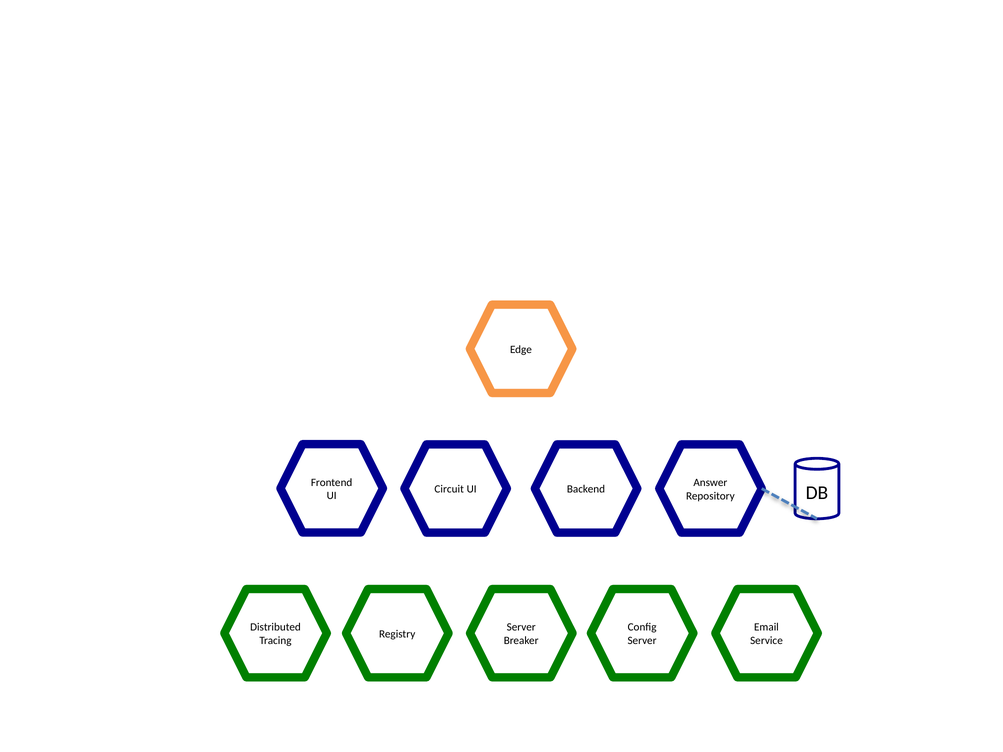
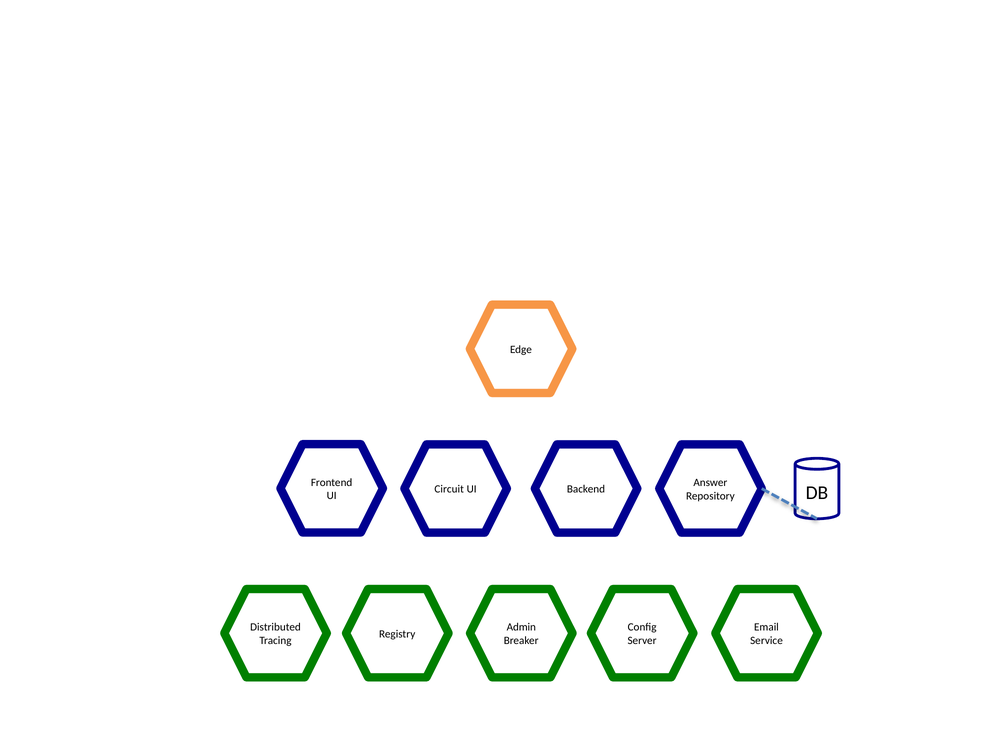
Server at (521, 627): Server -> Admin
